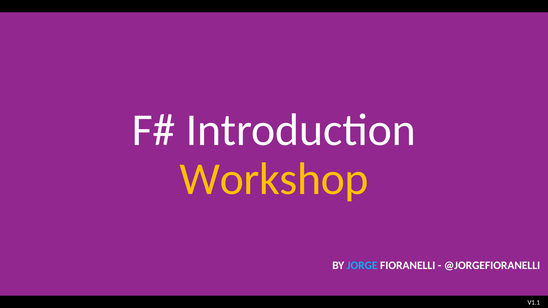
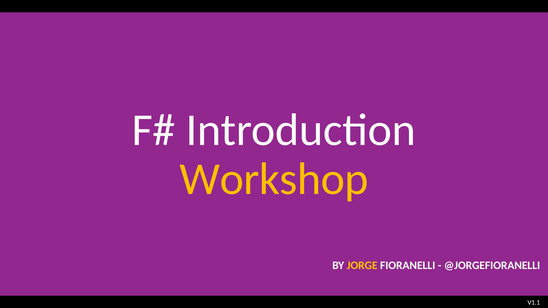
JORGE colour: light blue -> yellow
